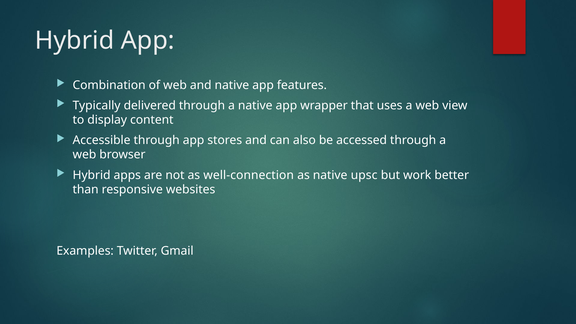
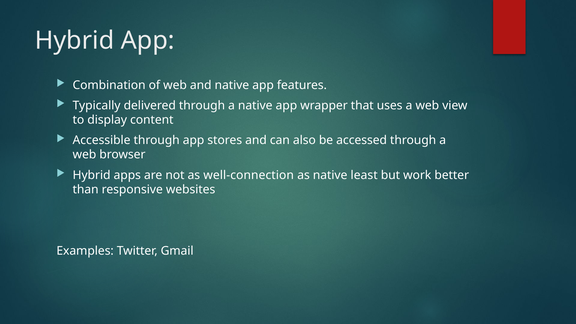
upsc: upsc -> least
